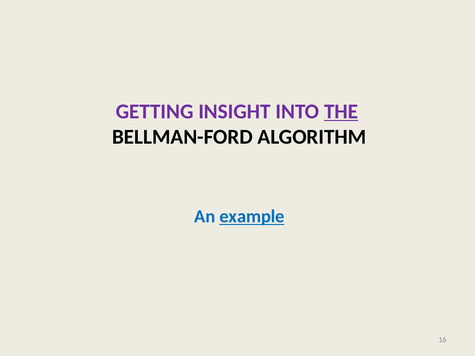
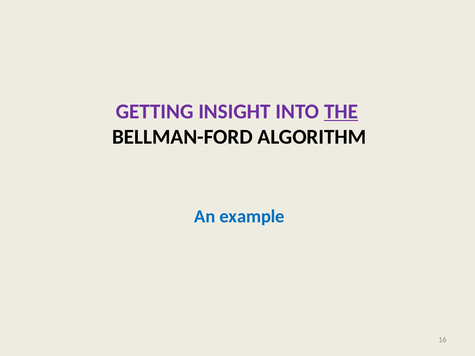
example underline: present -> none
